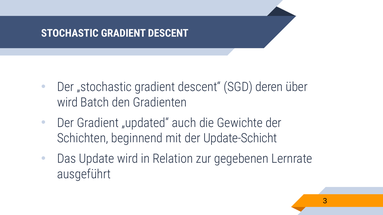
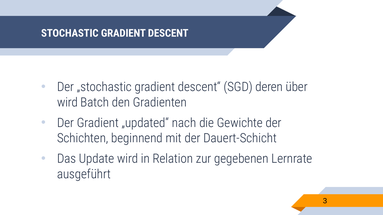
auch: auch -> nach
Update-Schicht: Update-Schicht -> Dauert-Schicht
